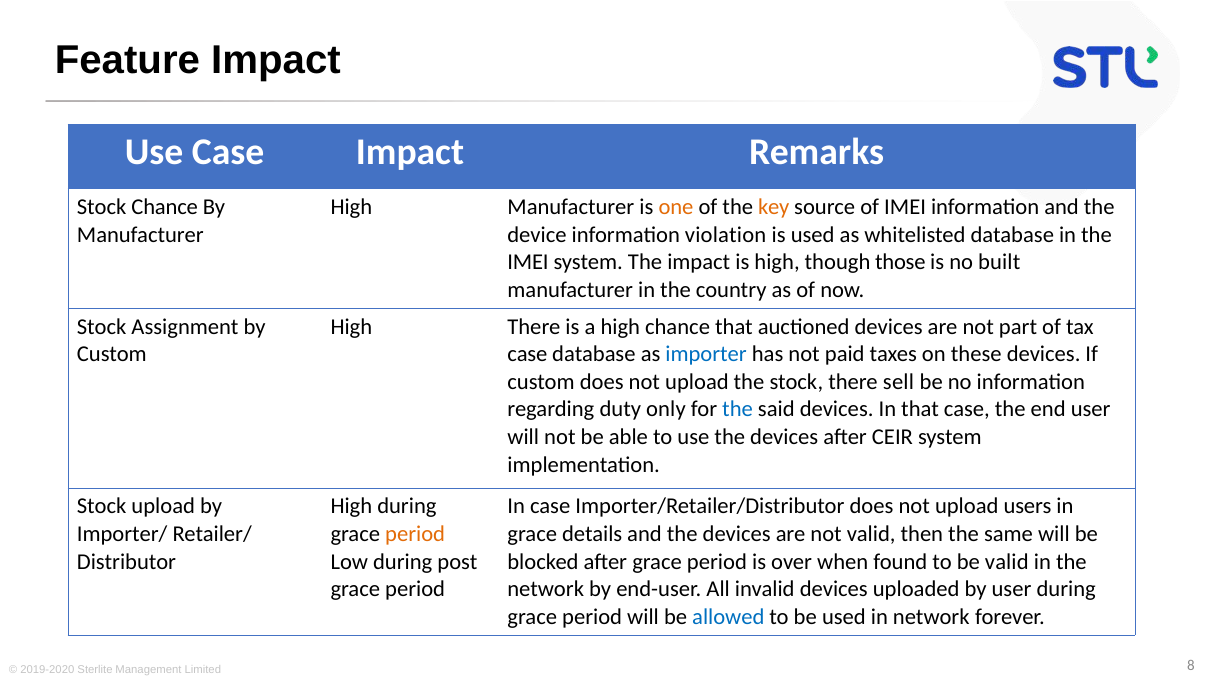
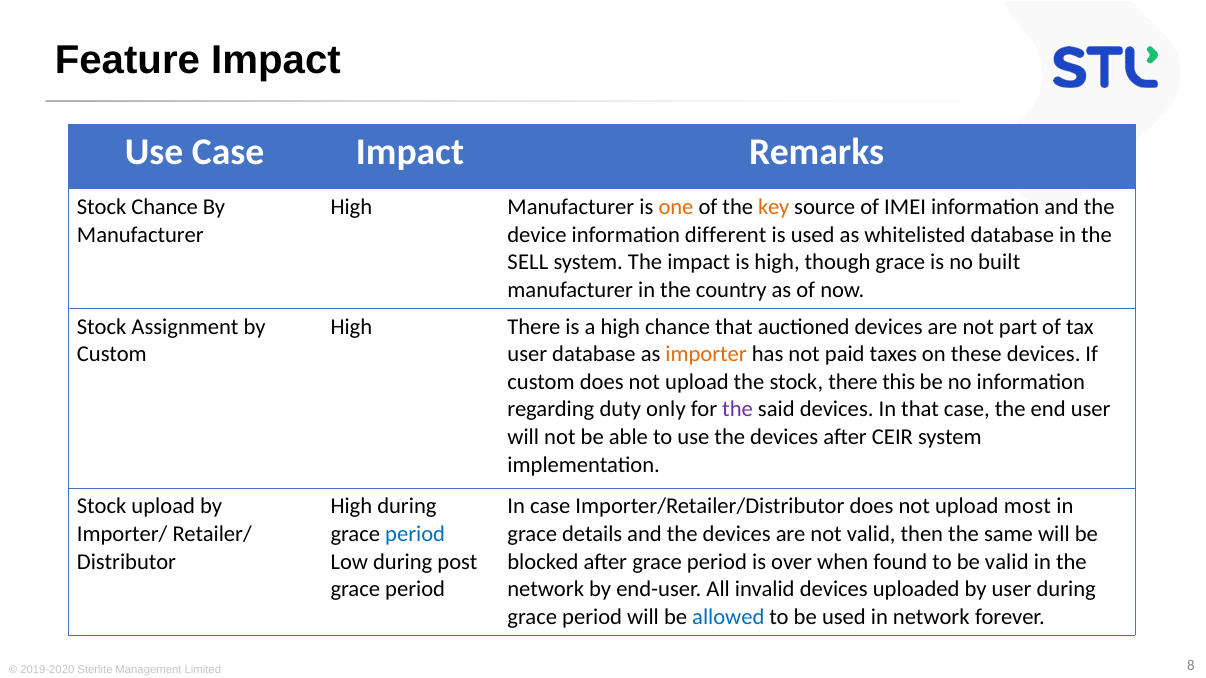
violation: violation -> different
IMEI at (528, 263): IMEI -> SELL
though those: those -> grace
case at (527, 354): case -> user
importer colour: blue -> orange
sell: sell -> this
the at (738, 410) colour: blue -> purple
users: users -> most
period at (415, 534) colour: orange -> blue
